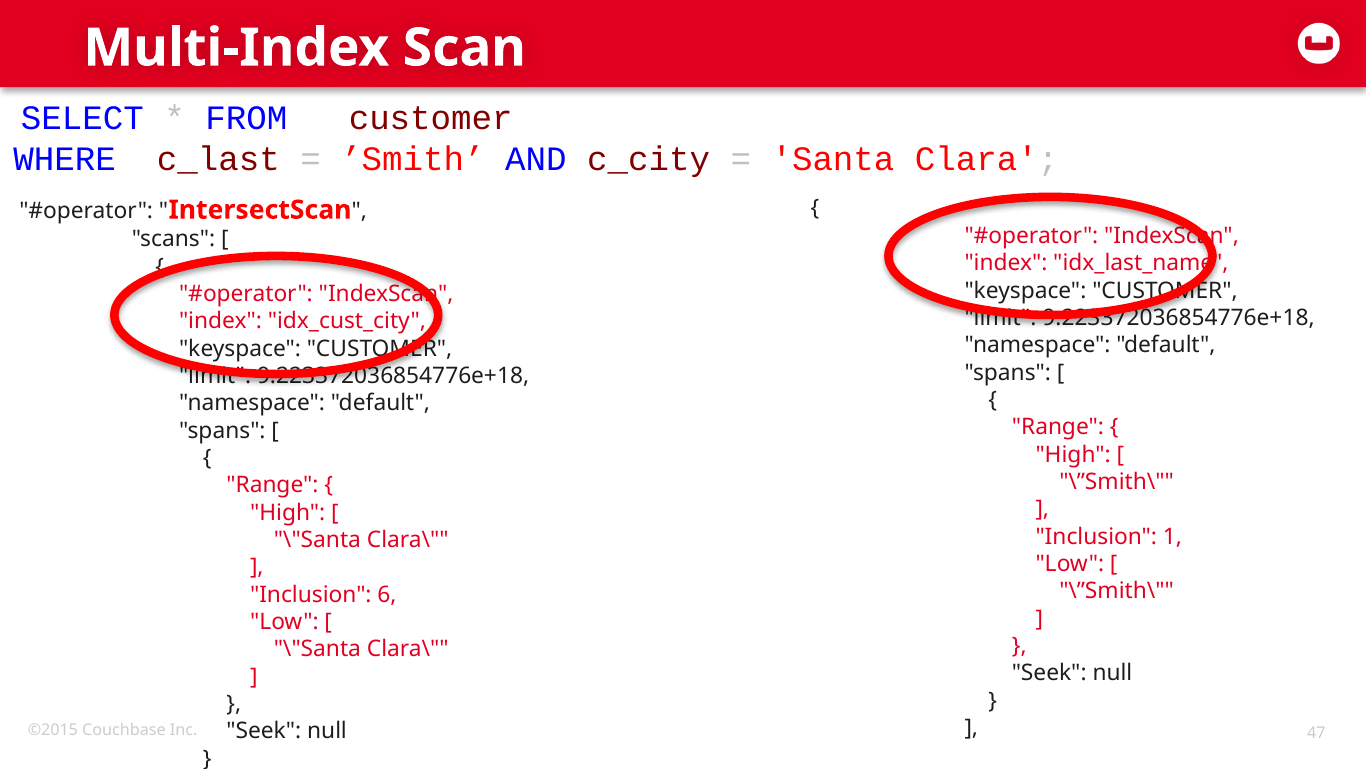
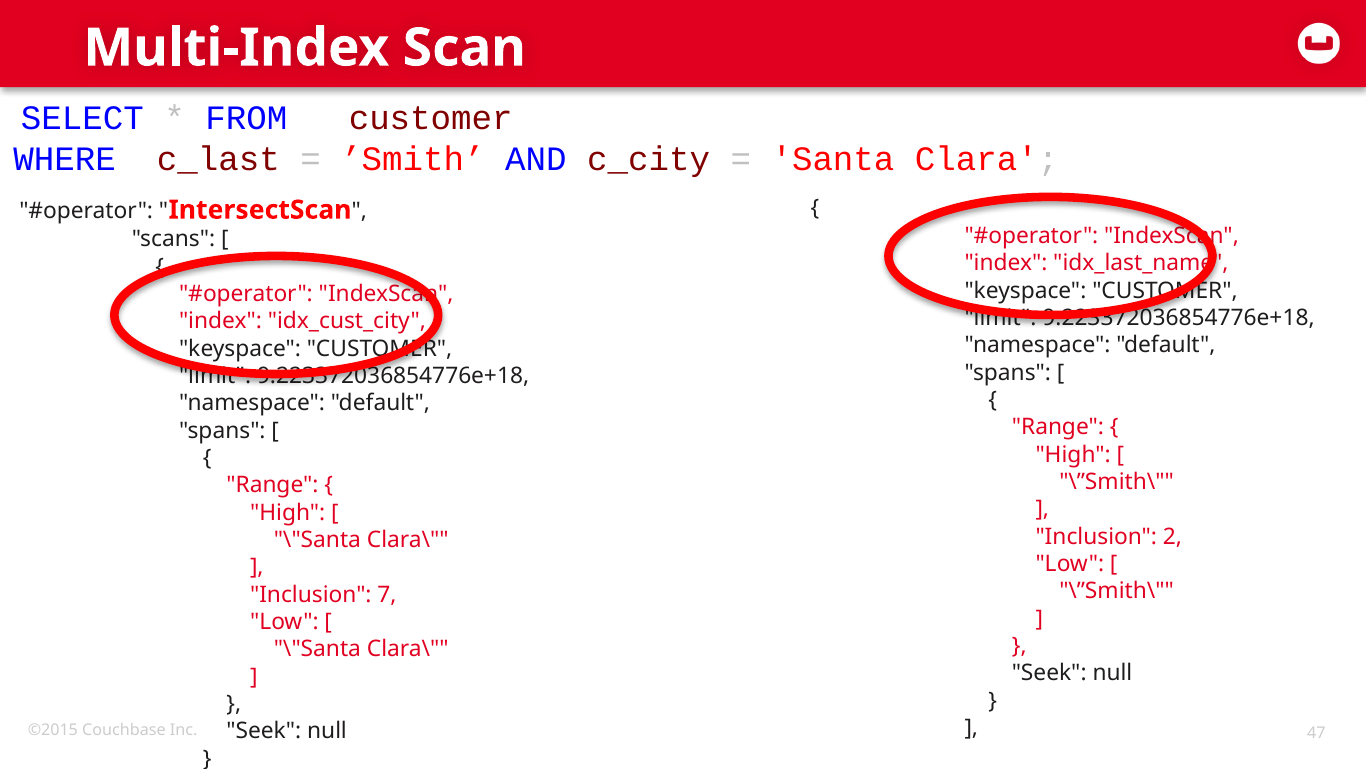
1: 1 -> 2
6: 6 -> 7
